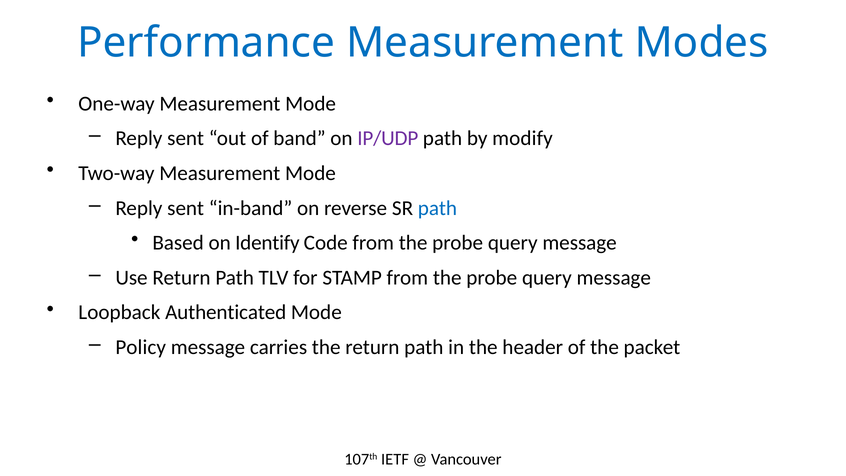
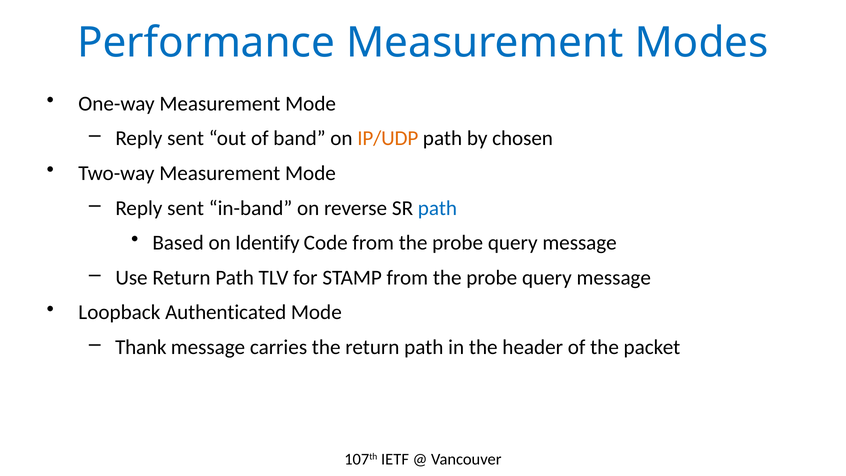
IP/UDP colour: purple -> orange
modify: modify -> chosen
Policy: Policy -> Thank
